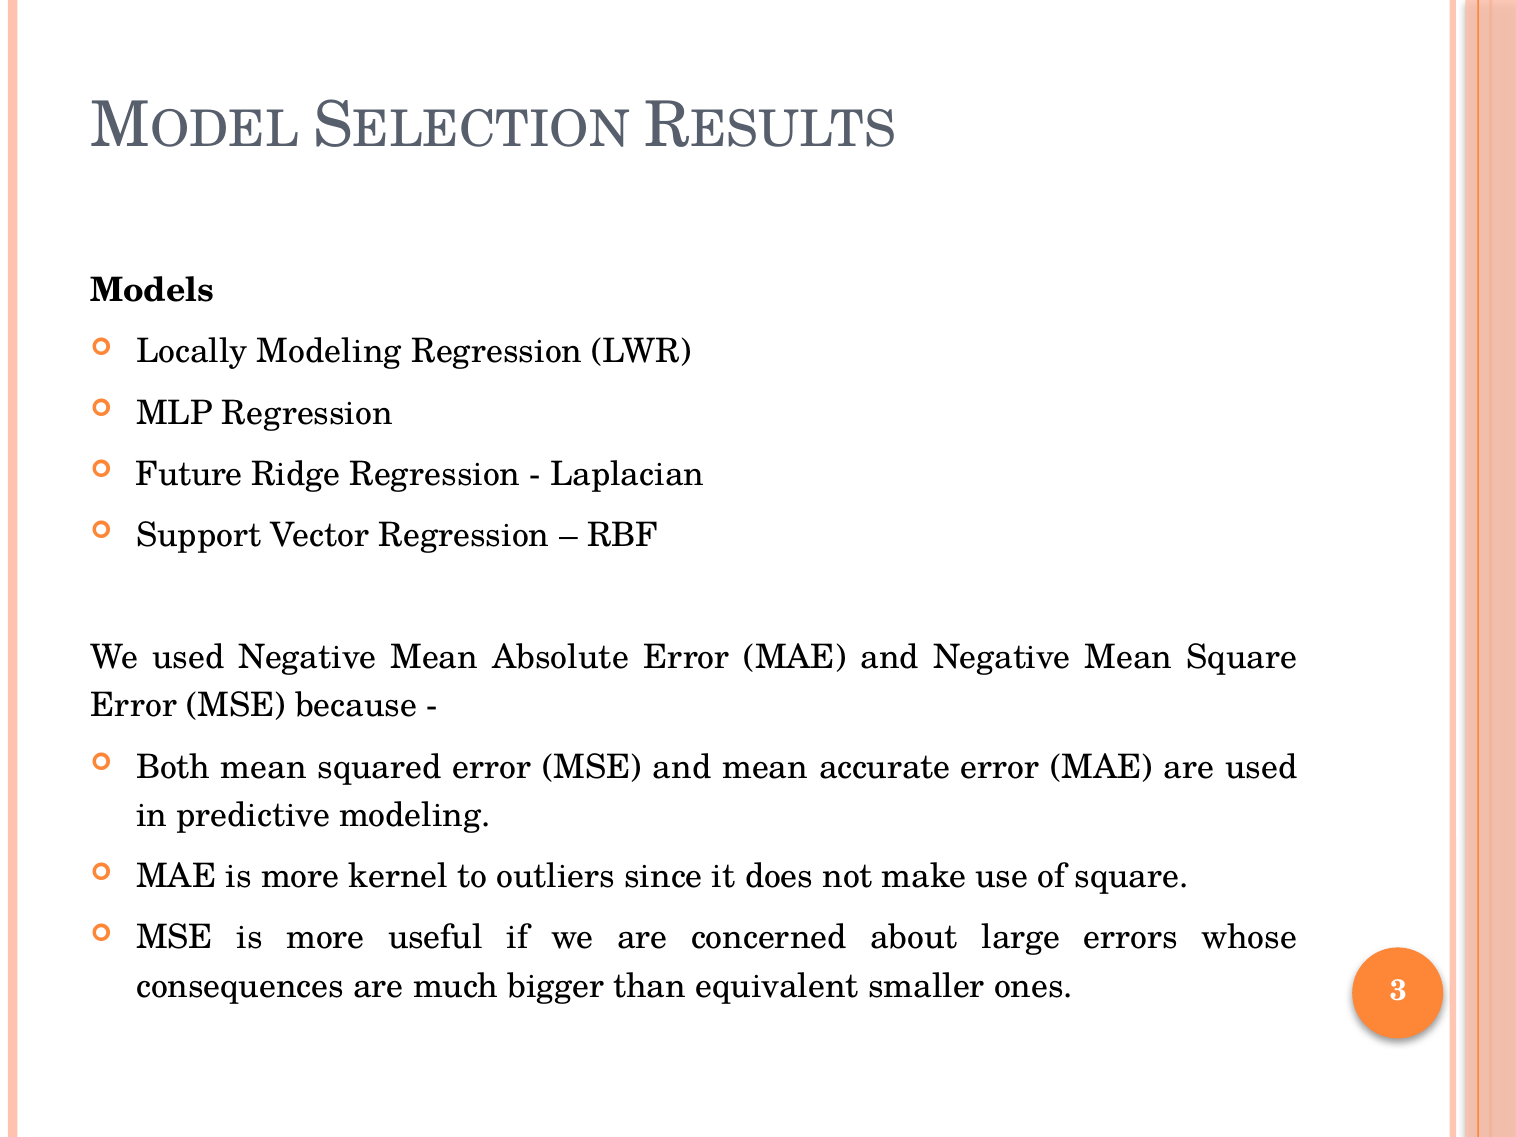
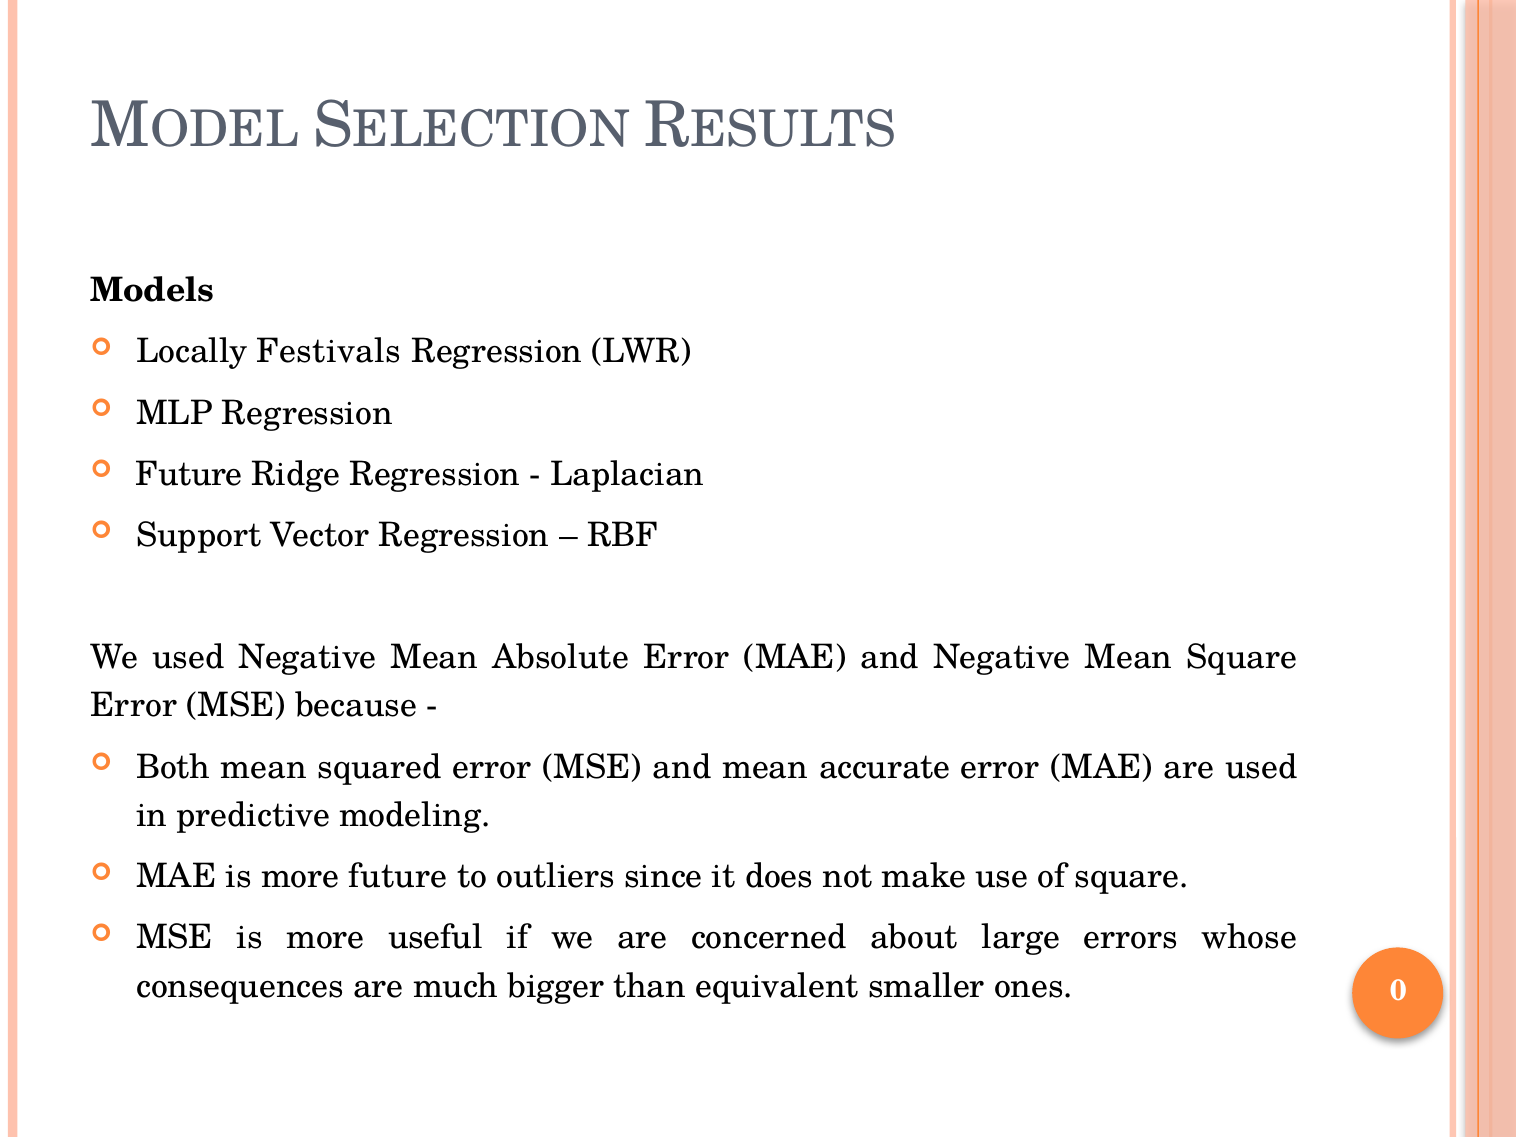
Locally Modeling: Modeling -> Festivals
more kernel: kernel -> future
3: 3 -> 0
